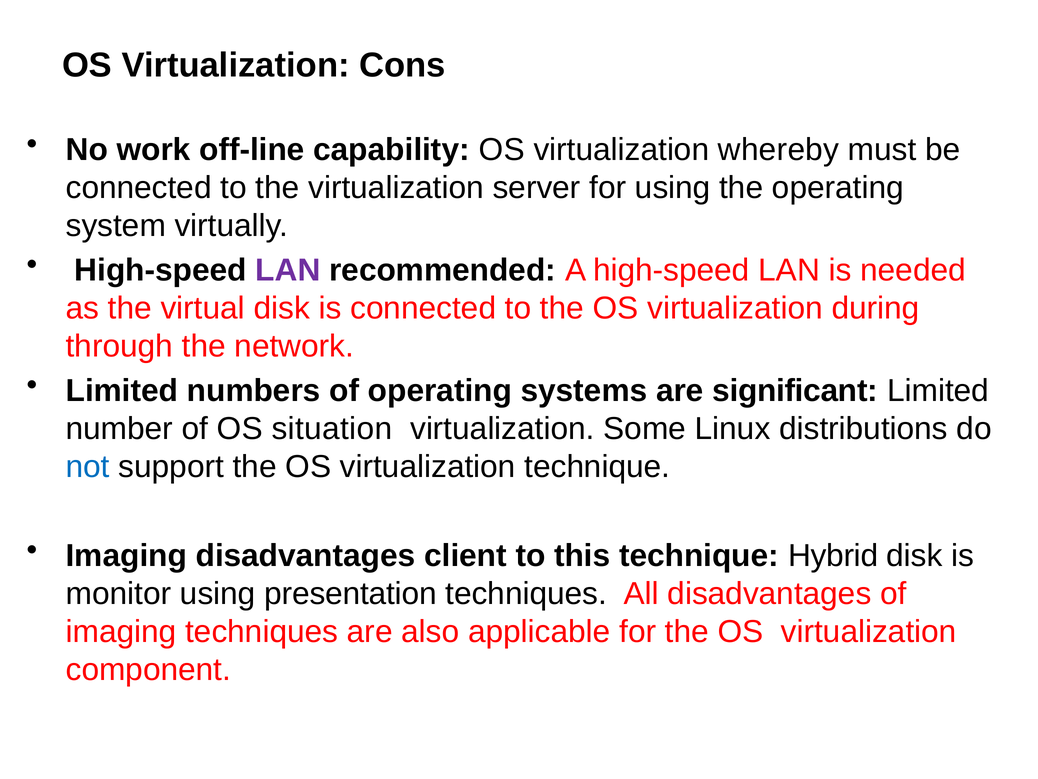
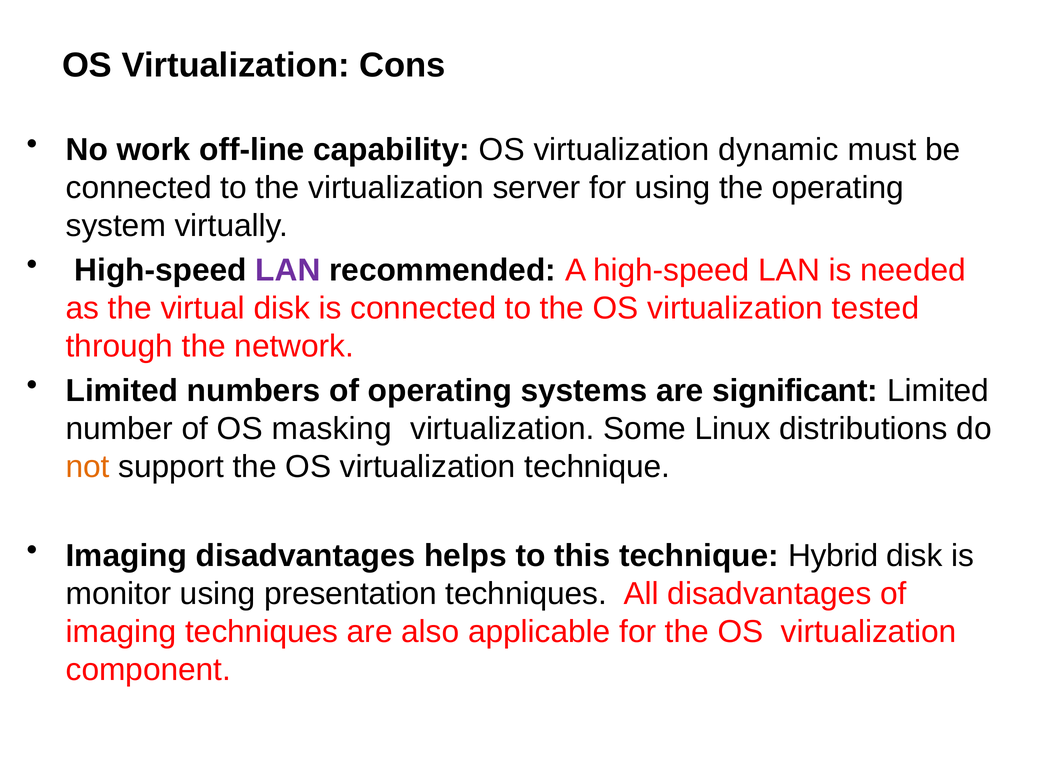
whereby: whereby -> dynamic
during: during -> tested
situation: situation -> masking
not colour: blue -> orange
client: client -> helps
